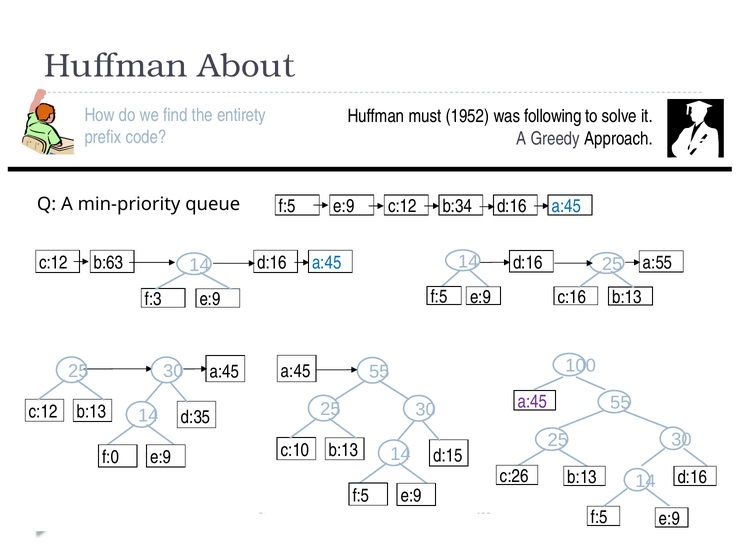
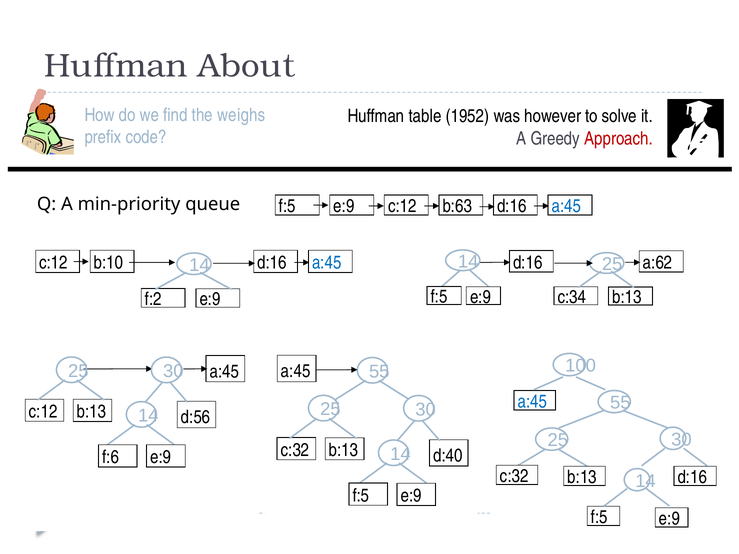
entirety: entirety -> weighs
must: must -> table
following: following -> however
Approach colour: black -> red
b:34: b:34 -> b:63
a:55: a:55 -> a:62
b:63: b:63 -> b:10
c:16: c:16 -> c:34
f:3: f:3 -> f:2
a:45 at (532, 402) colour: purple -> blue
d:35: d:35 -> d:56
c:10 at (295, 450): c:10 -> c:32
d:15: d:15 -> d:40
f:0: f:0 -> f:6
c:26 at (514, 476): c:26 -> c:32
